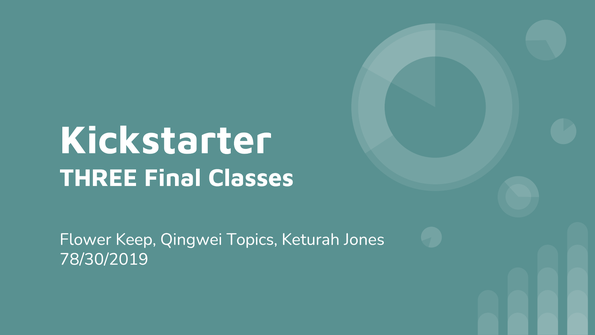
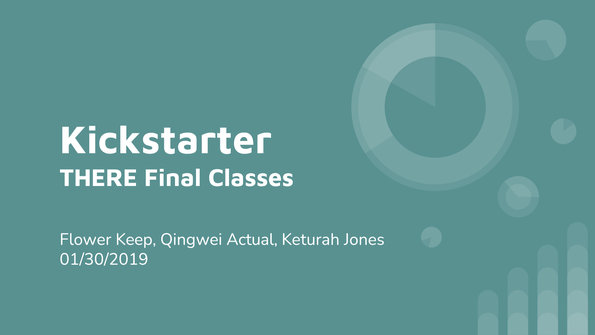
THREE: THREE -> THERE
Topics: Topics -> Actual
78/30/2019: 78/30/2019 -> 01/30/2019
